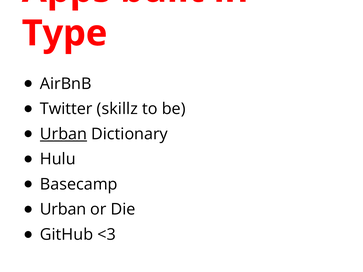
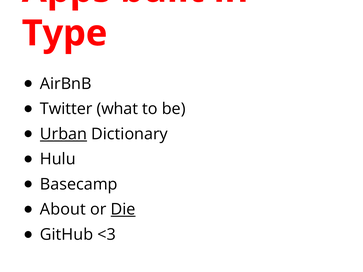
skillz: skillz -> what
Urban at (63, 210): Urban -> About
Die underline: none -> present
